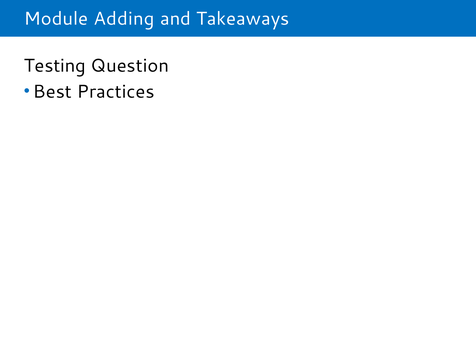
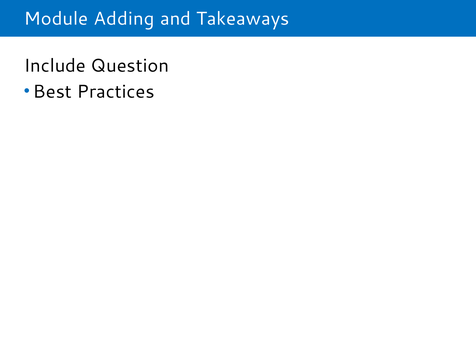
Testing: Testing -> Include
